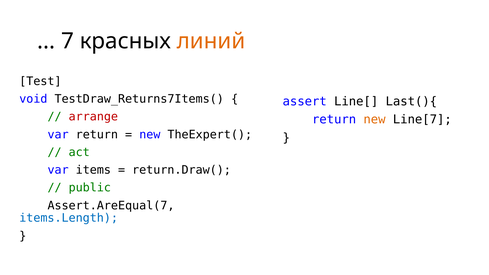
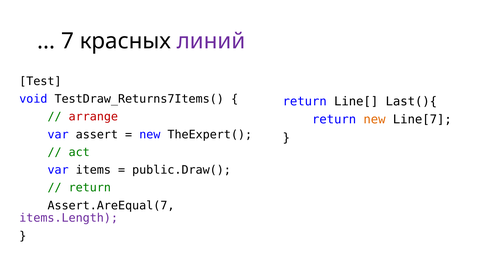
линий colour: orange -> purple
assert at (305, 101): assert -> return
var return: return -> assert
return.Draw(: return.Draw( -> public.Draw(
public at (90, 188): public -> return
items.Length colour: blue -> purple
